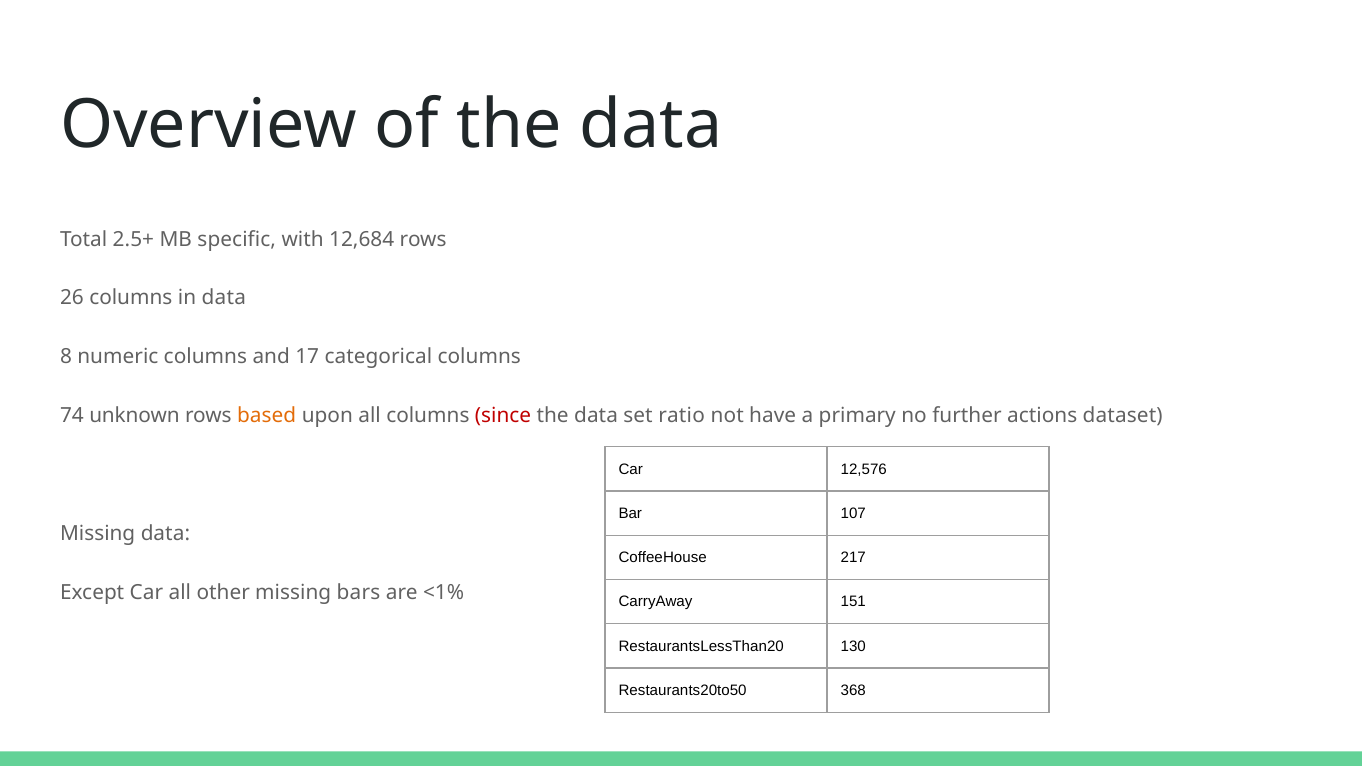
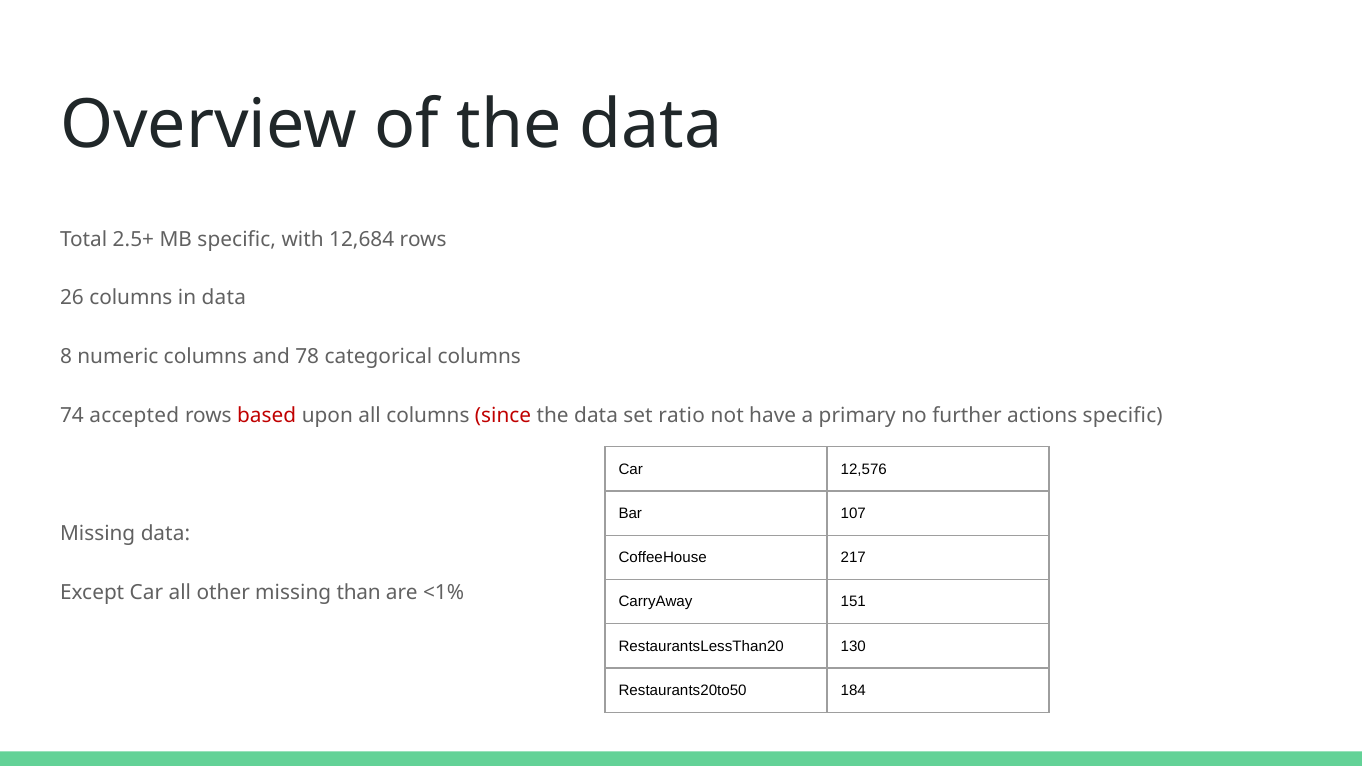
17: 17 -> 78
unknown: unknown -> accepted
based colour: orange -> red
actions dataset: dataset -> specific
bars: bars -> than
368: 368 -> 184
